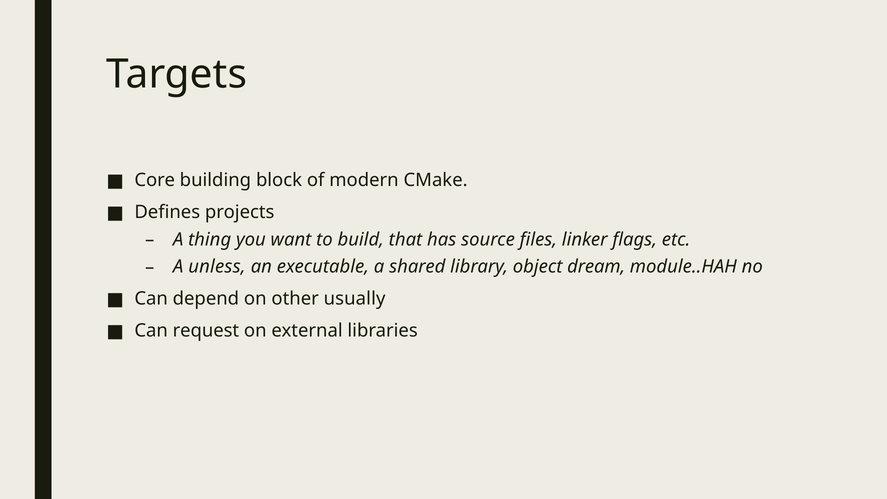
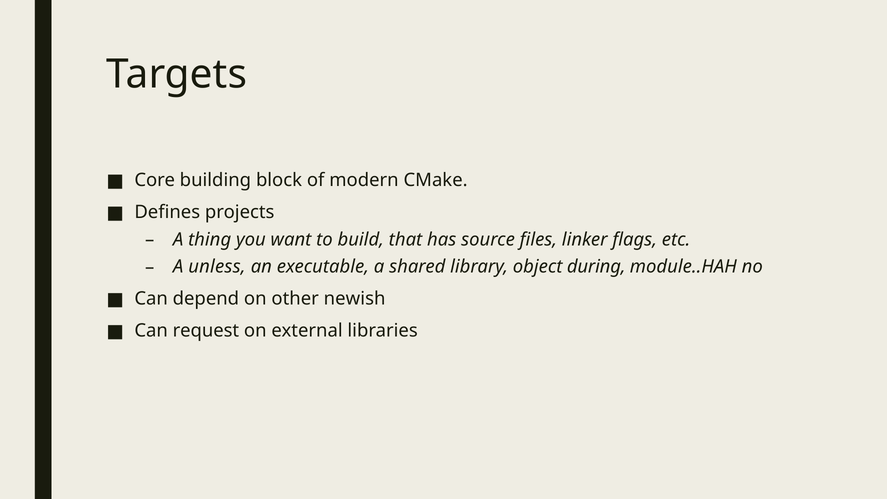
dream: dream -> during
usually: usually -> newish
